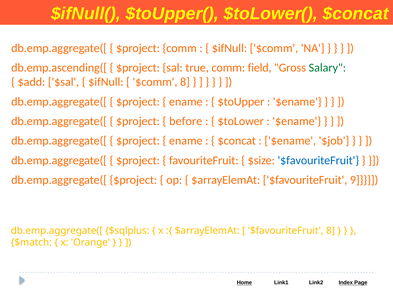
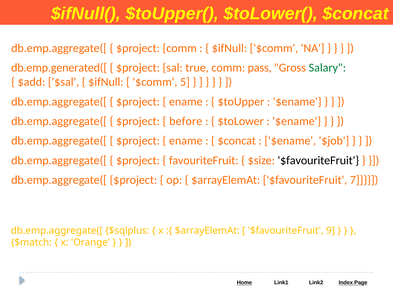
db.emp.ascending([: db.emp.ascending([ -> db.emp.generated([
field: field -> pass
$comm 8: 8 -> 5
$favouriteFruit at (318, 161) colour: blue -> black
9: 9 -> 7
$favouriteFruit 8: 8 -> 9
